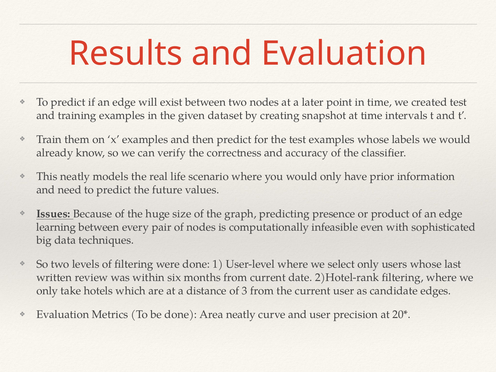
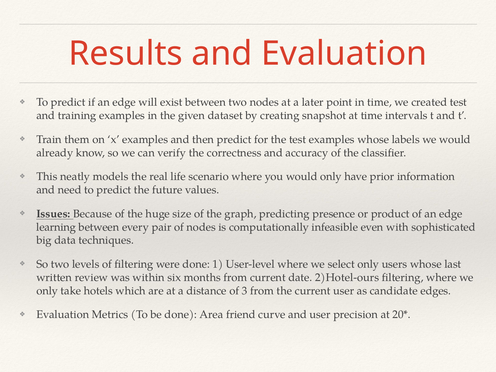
2)Hotel-rank: 2)Hotel-rank -> 2)Hotel-ours
Area neatly: neatly -> friend
